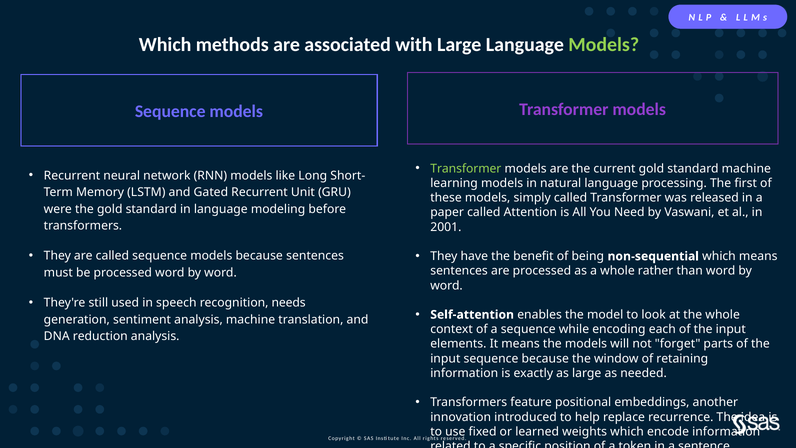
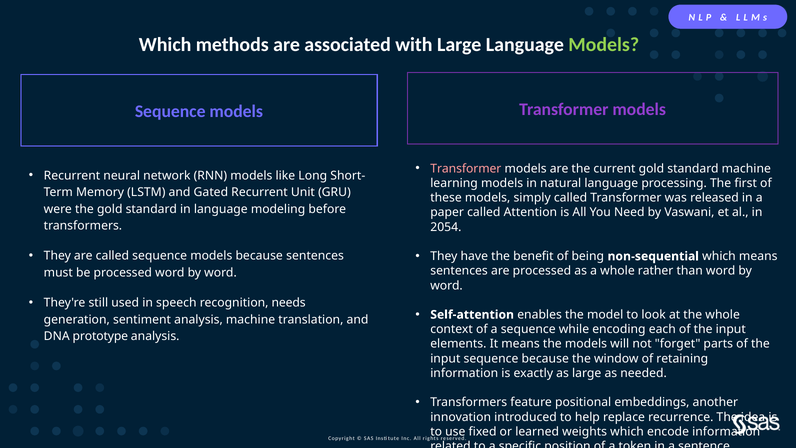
Transformer at (466, 169) colour: light green -> pink
2001: 2001 -> 2054
reduction: reduction -> prototype
